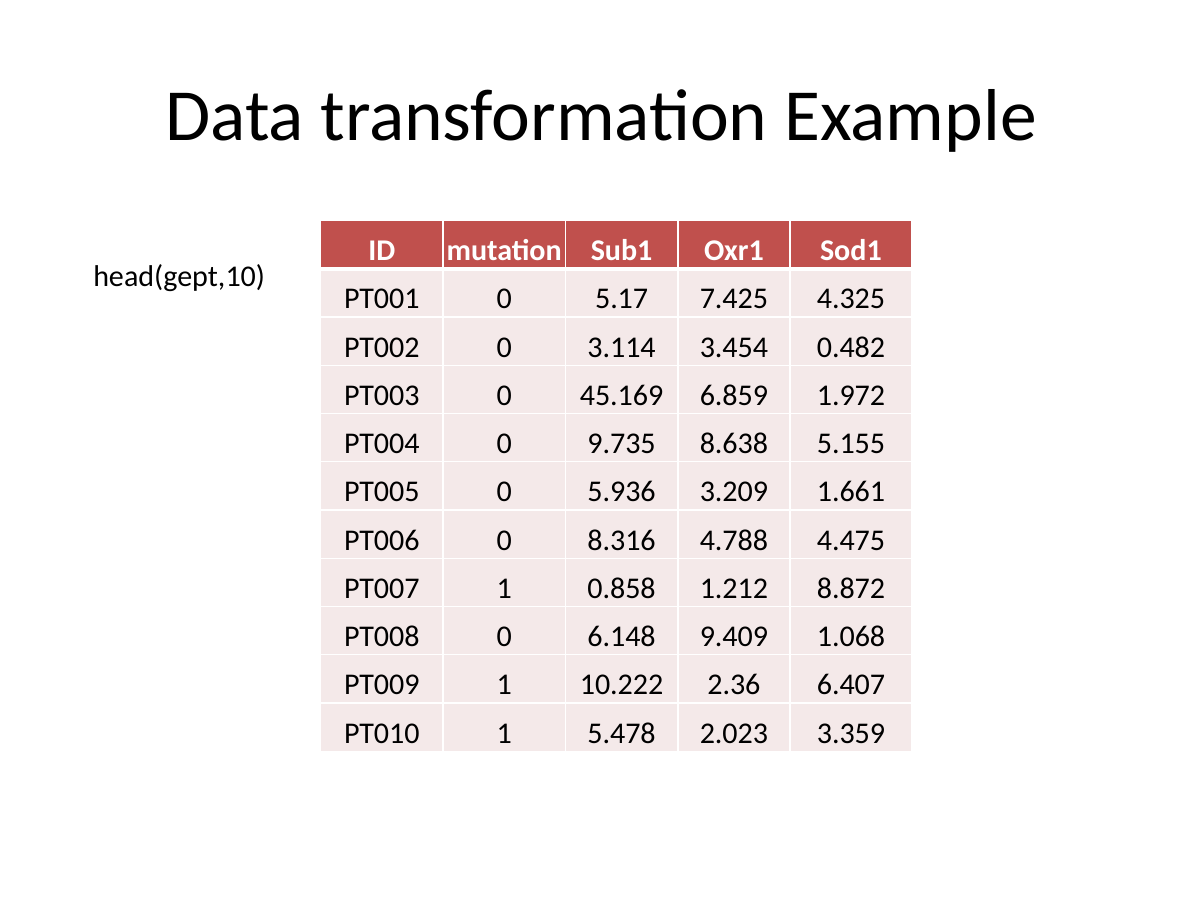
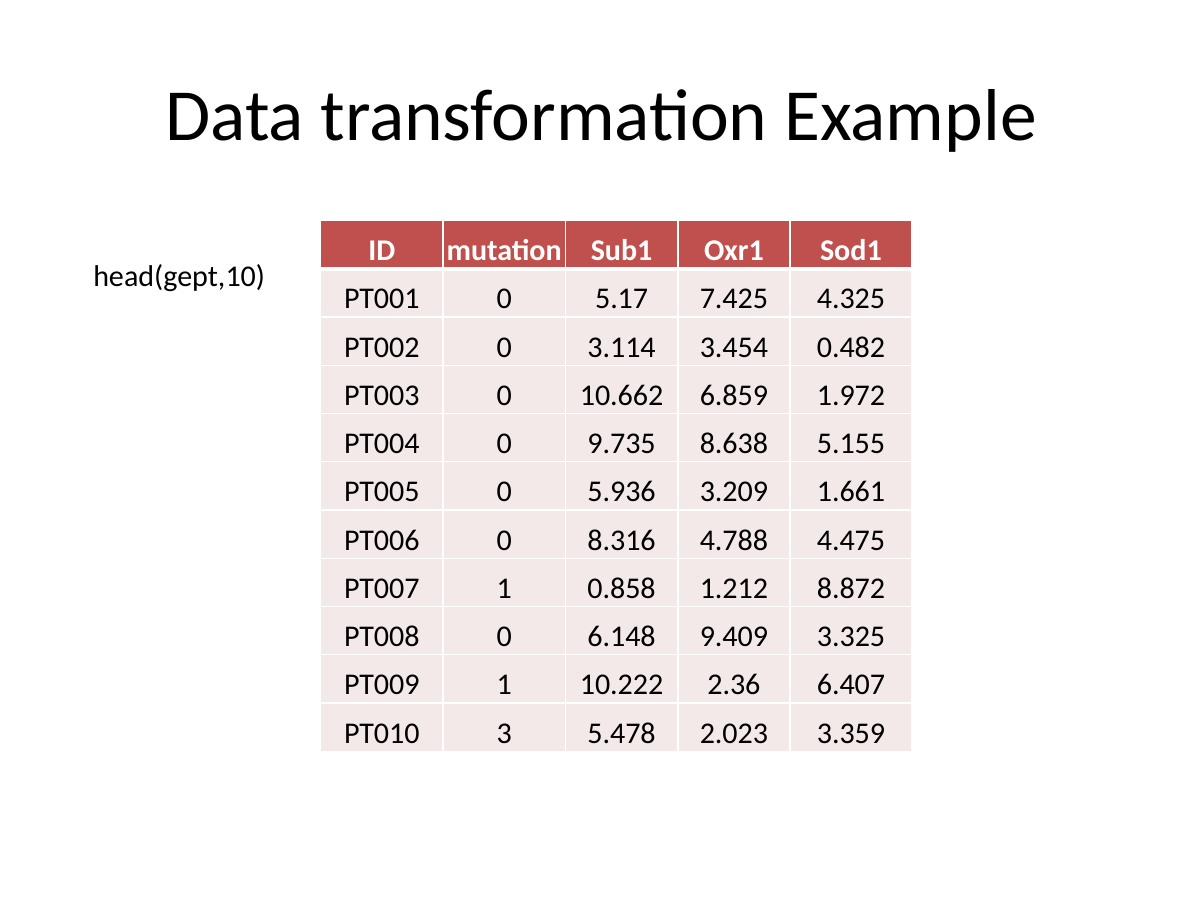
45.169: 45.169 -> 10.662
1.068: 1.068 -> 3.325
PT010 1: 1 -> 3
